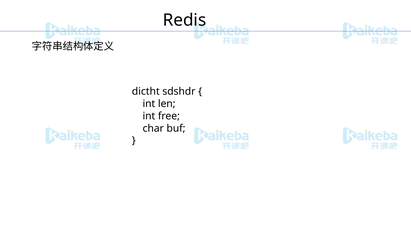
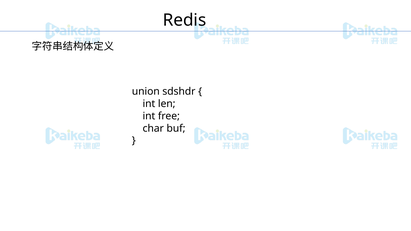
dictht: dictht -> union
